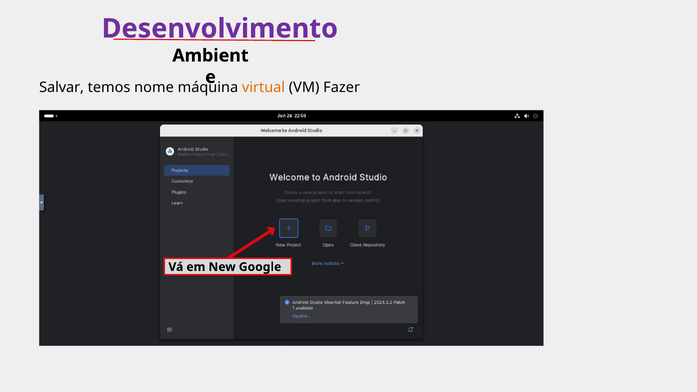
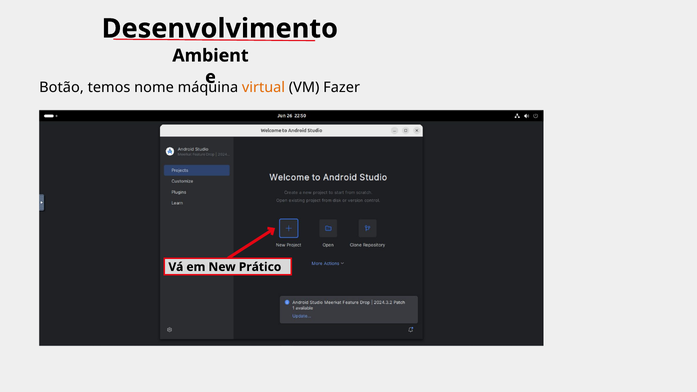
Desenvolvimento colour: purple -> black
Salvar: Salvar -> Botão
Google: Google -> Prático
